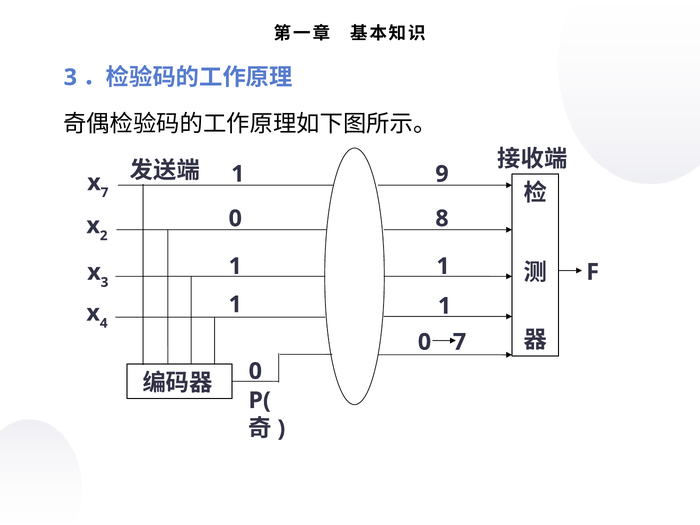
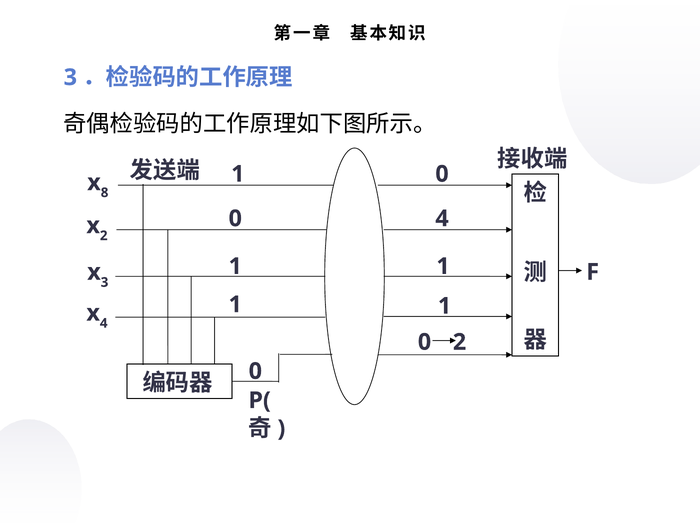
9 at (442, 174): 9 -> 0
7 at (105, 193): 7 -> 8
0 8: 8 -> 4
0 7: 7 -> 2
